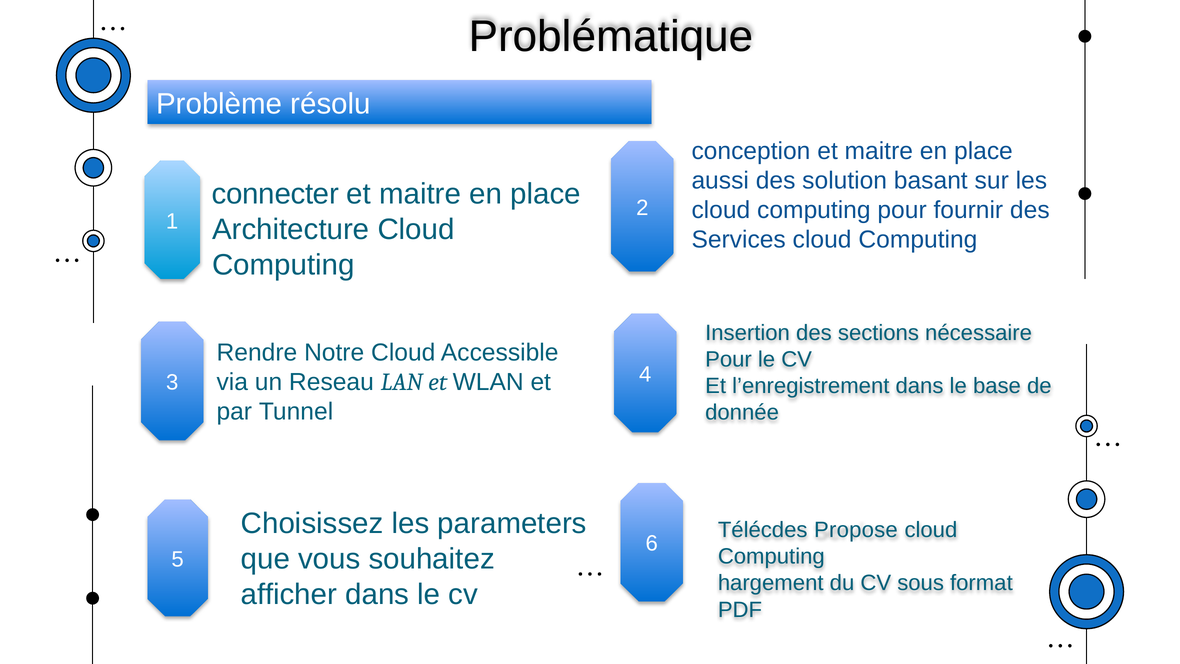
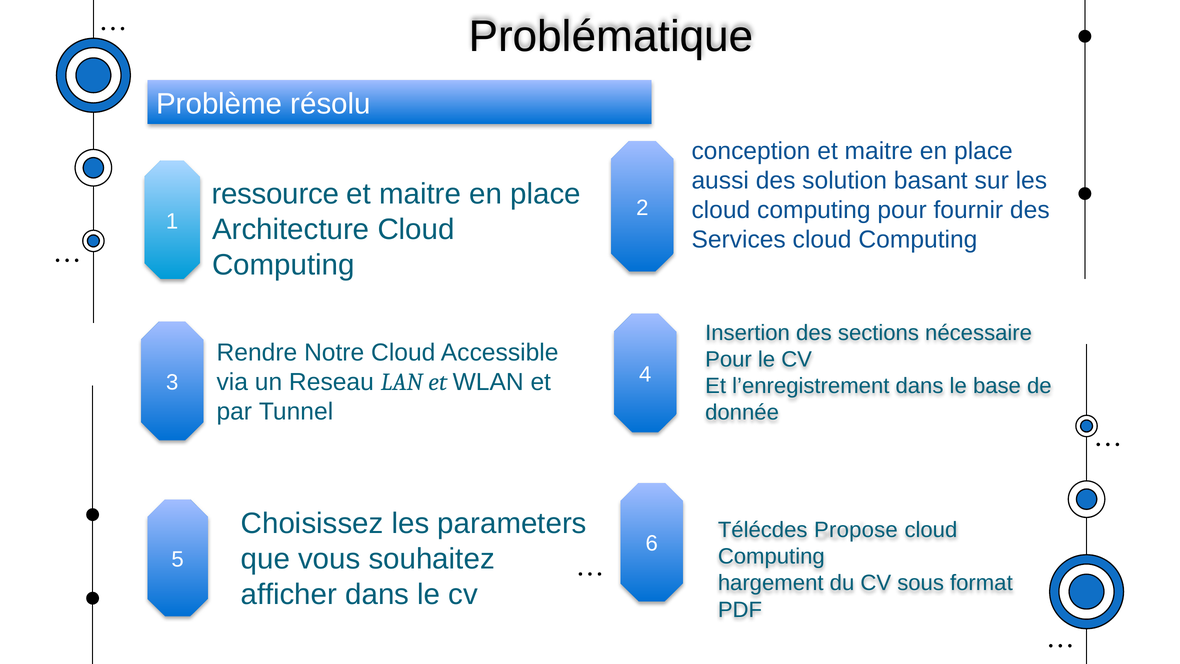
connecter: connecter -> ressource
